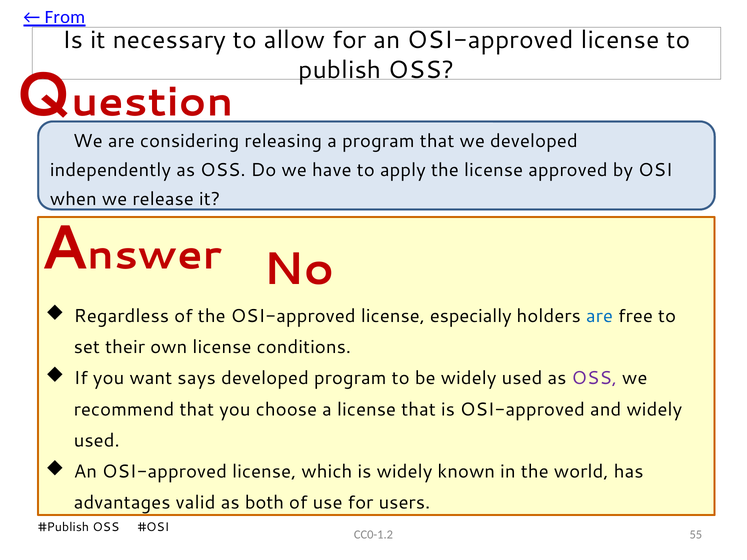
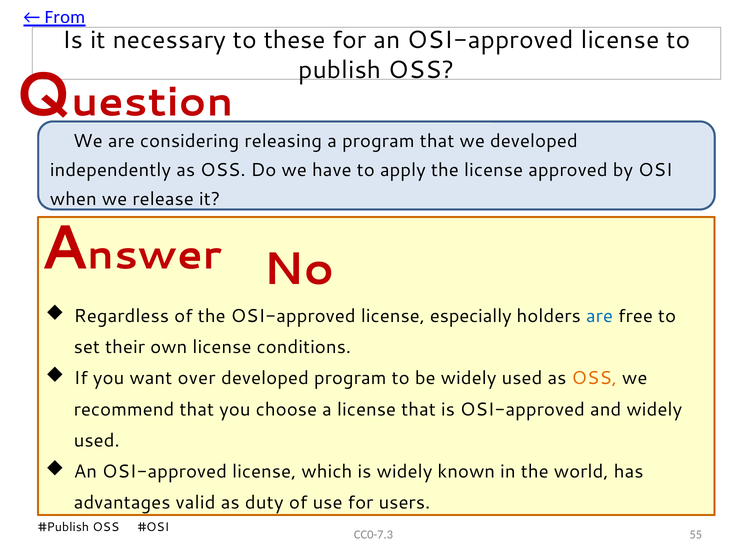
allow: allow -> these
says: says -> over
OSS at (594, 378) colour: purple -> orange
both: both -> duty
CC0-1.2: CC0-1.2 -> CC0-7.3
